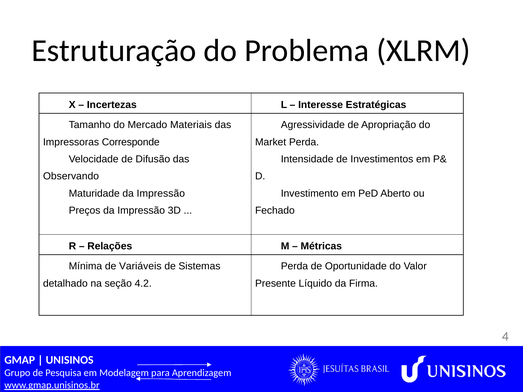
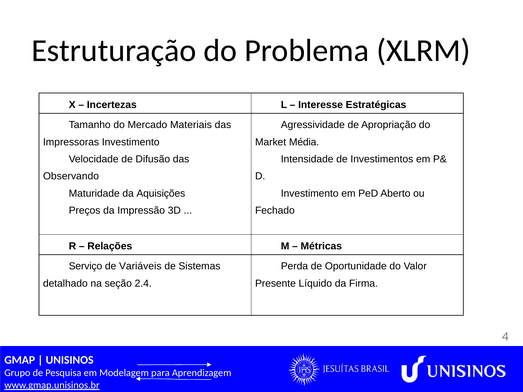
Impressoras Corresponde: Corresponde -> Investimento
Market Perda: Perda -> Média
Maturidade da Impressão: Impressão -> Aquisições
Mínima: Mínima -> Serviço
4.2: 4.2 -> 2.4
